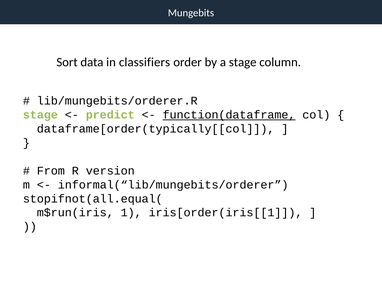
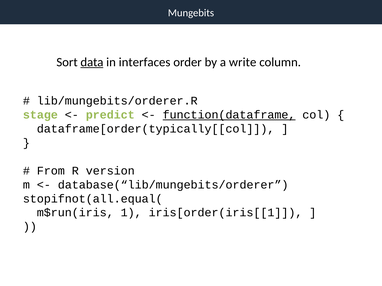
data underline: none -> present
classifiers: classifiers -> interfaces
a stage: stage -> write
informal(“lib/mungebits/orderer: informal(“lib/mungebits/orderer -> database(“lib/mungebits/orderer
